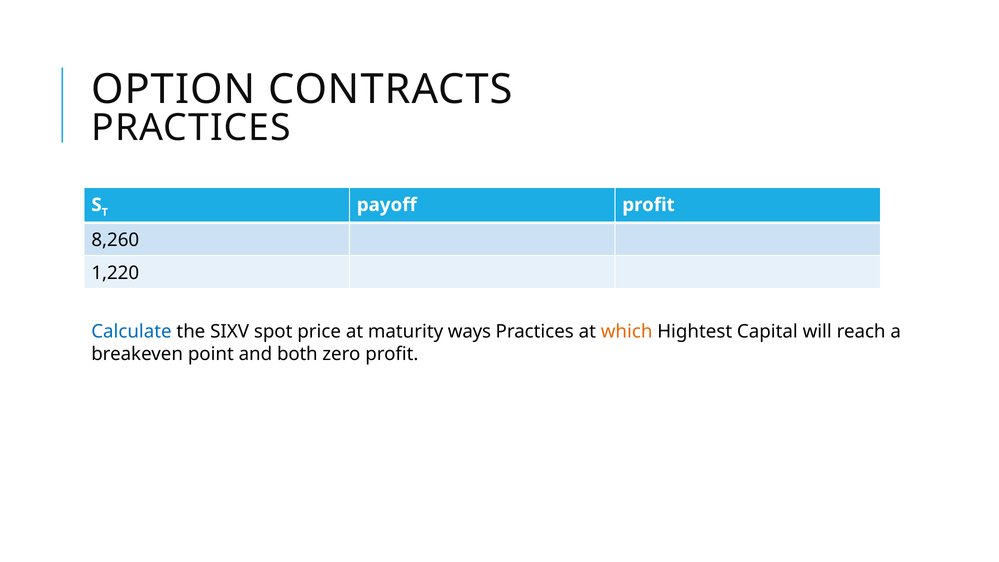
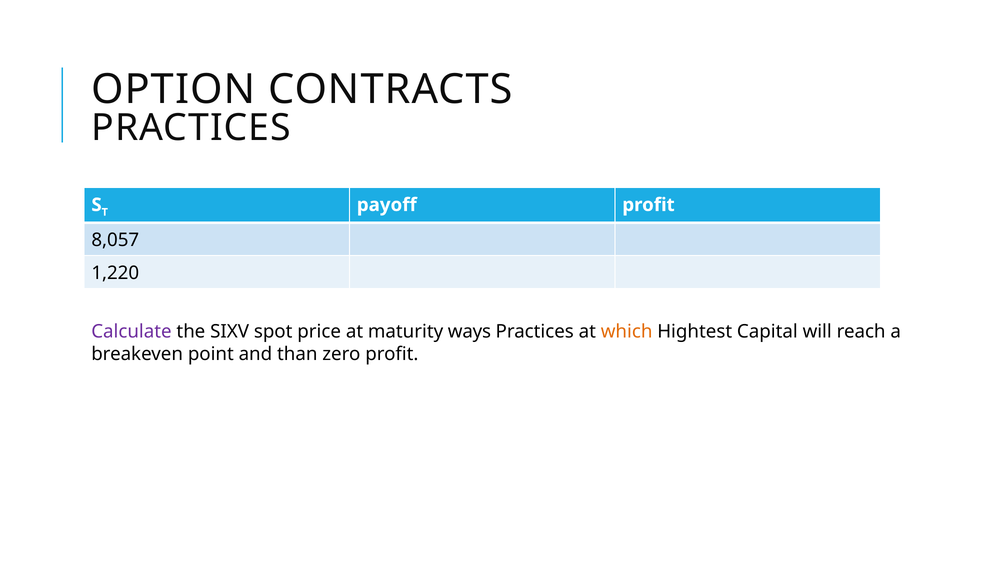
8,260: 8,260 -> 8,057
Calculate colour: blue -> purple
both: both -> than
